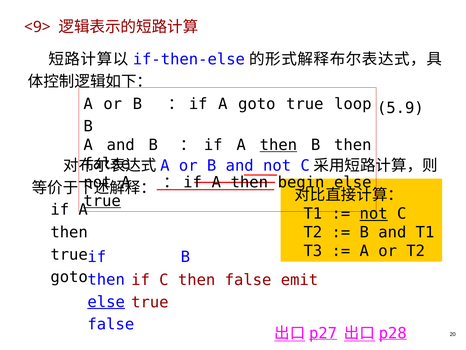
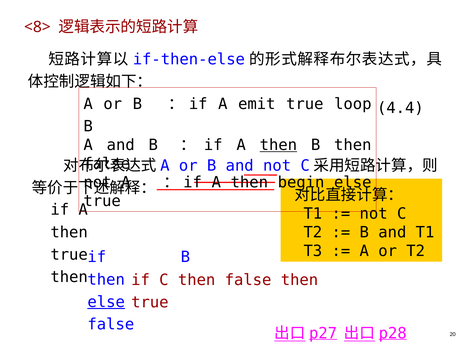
<9>: <9> -> <8>
A goto: goto -> emit
5.9: 5.9 -> 4.4
true at (102, 201) underline: present -> none
not at (374, 213) underline: present -> none
goto at (69, 277): goto -> then
false emit: emit -> then
